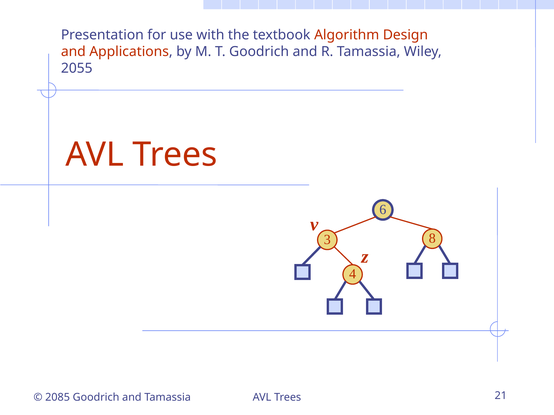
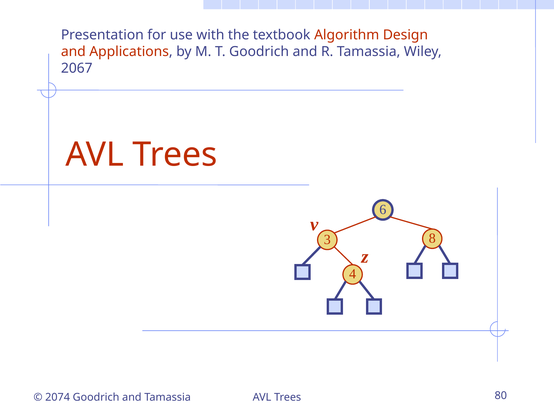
2055: 2055 -> 2067
2085: 2085 -> 2074
21: 21 -> 80
